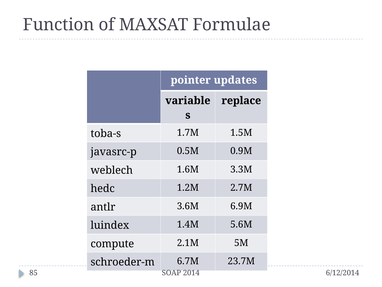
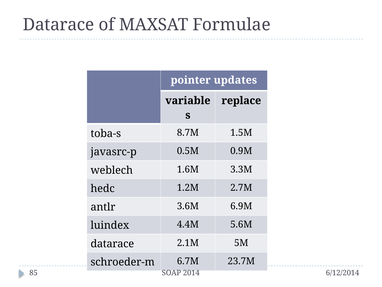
Function at (59, 25): Function -> Datarace
1.7M: 1.7M -> 8.7M
1.4M: 1.4M -> 4.4M
compute at (112, 243): compute -> datarace
